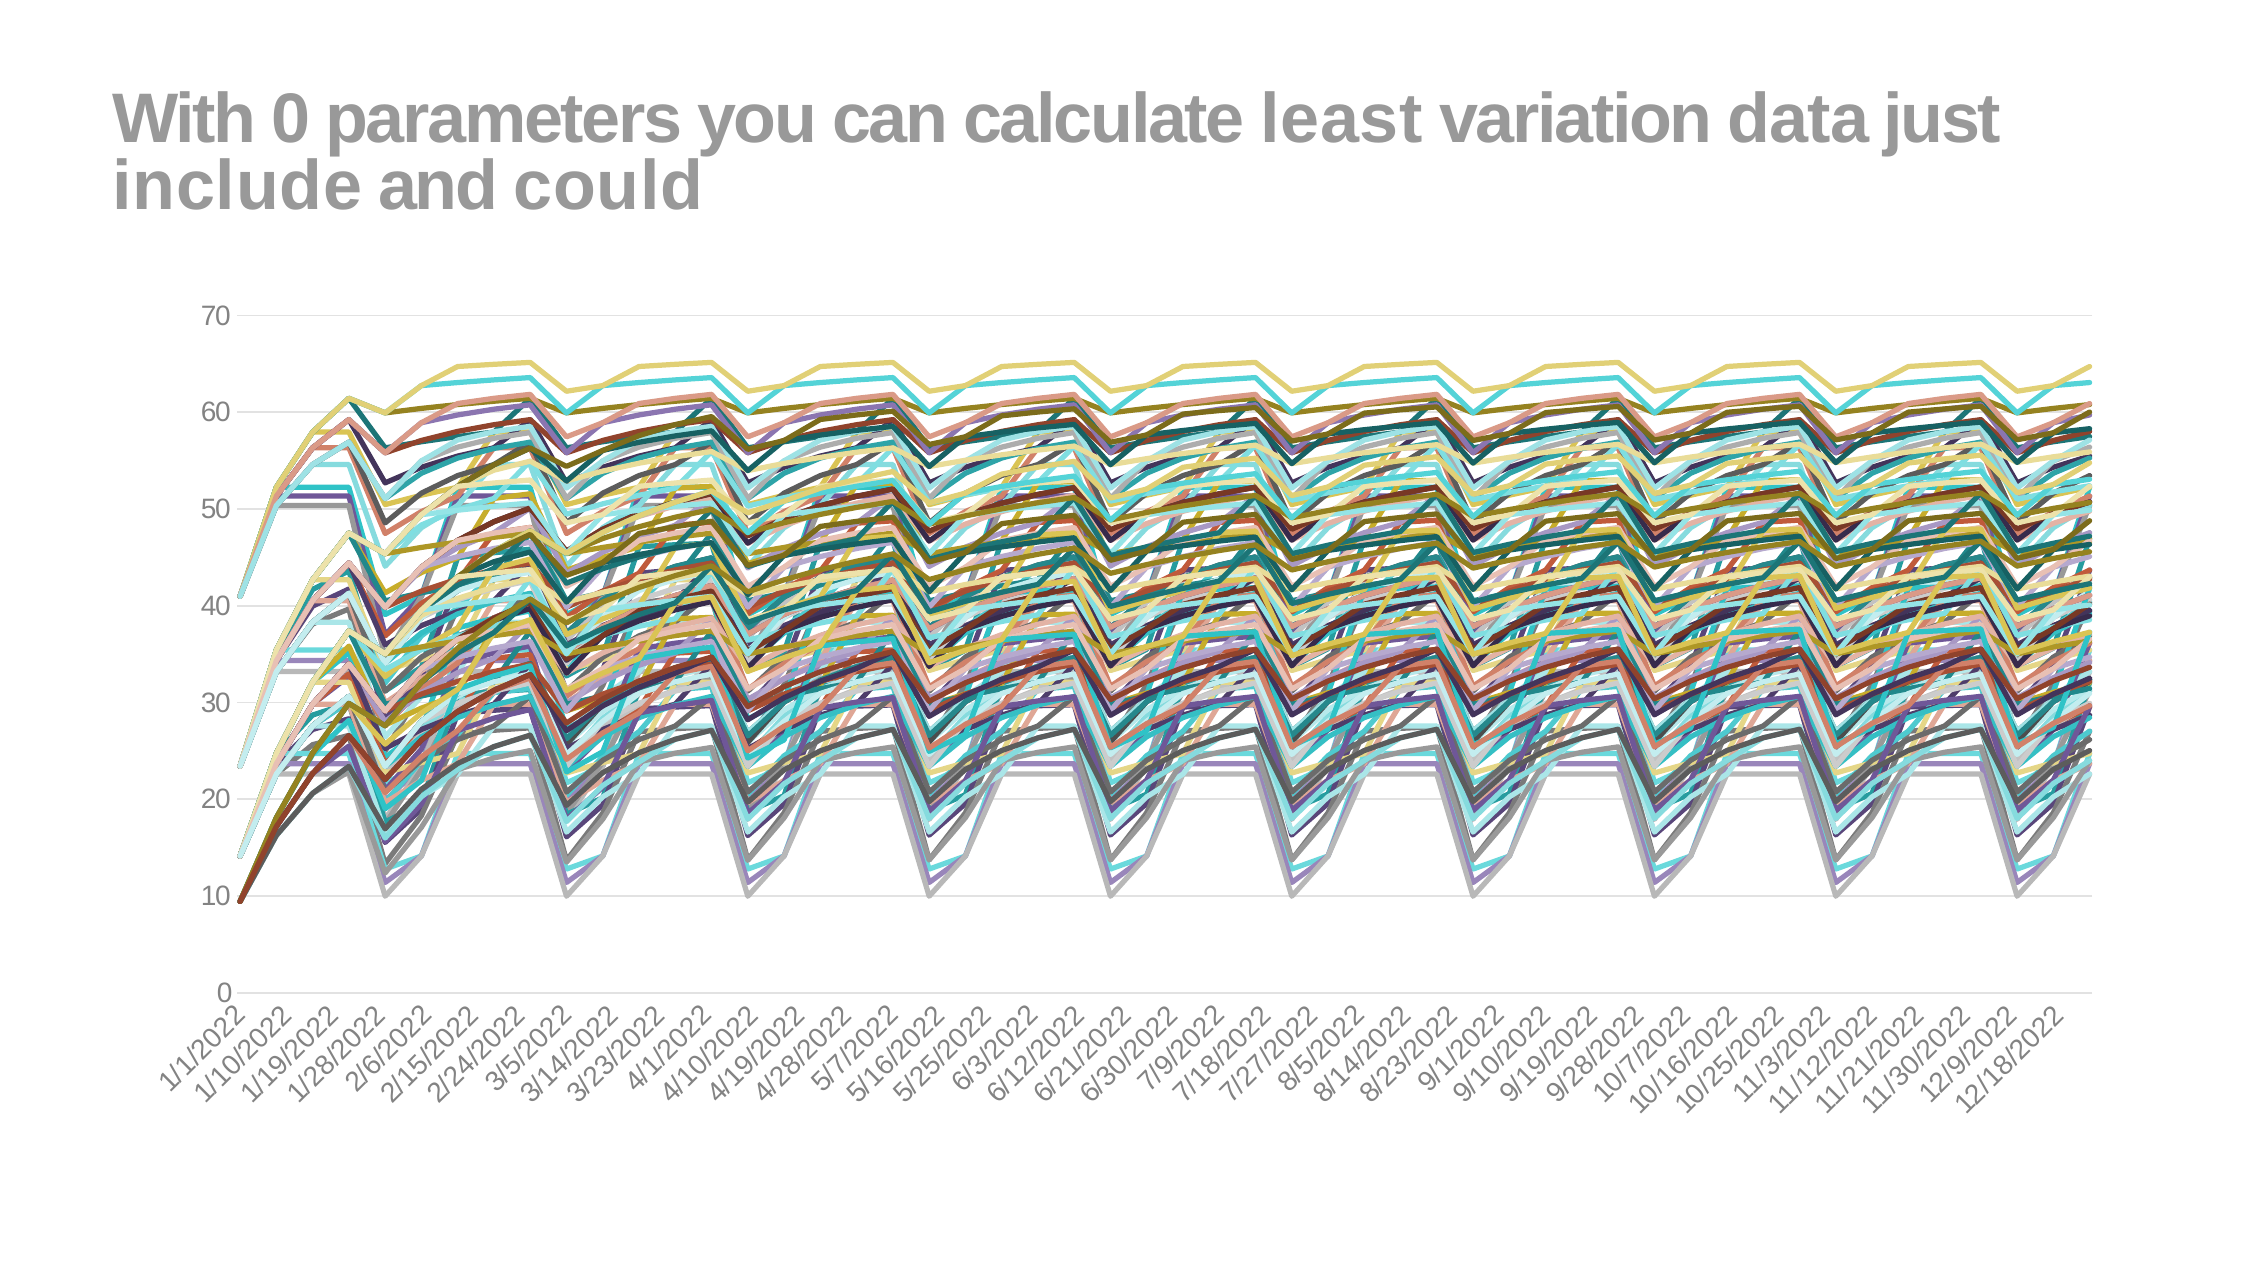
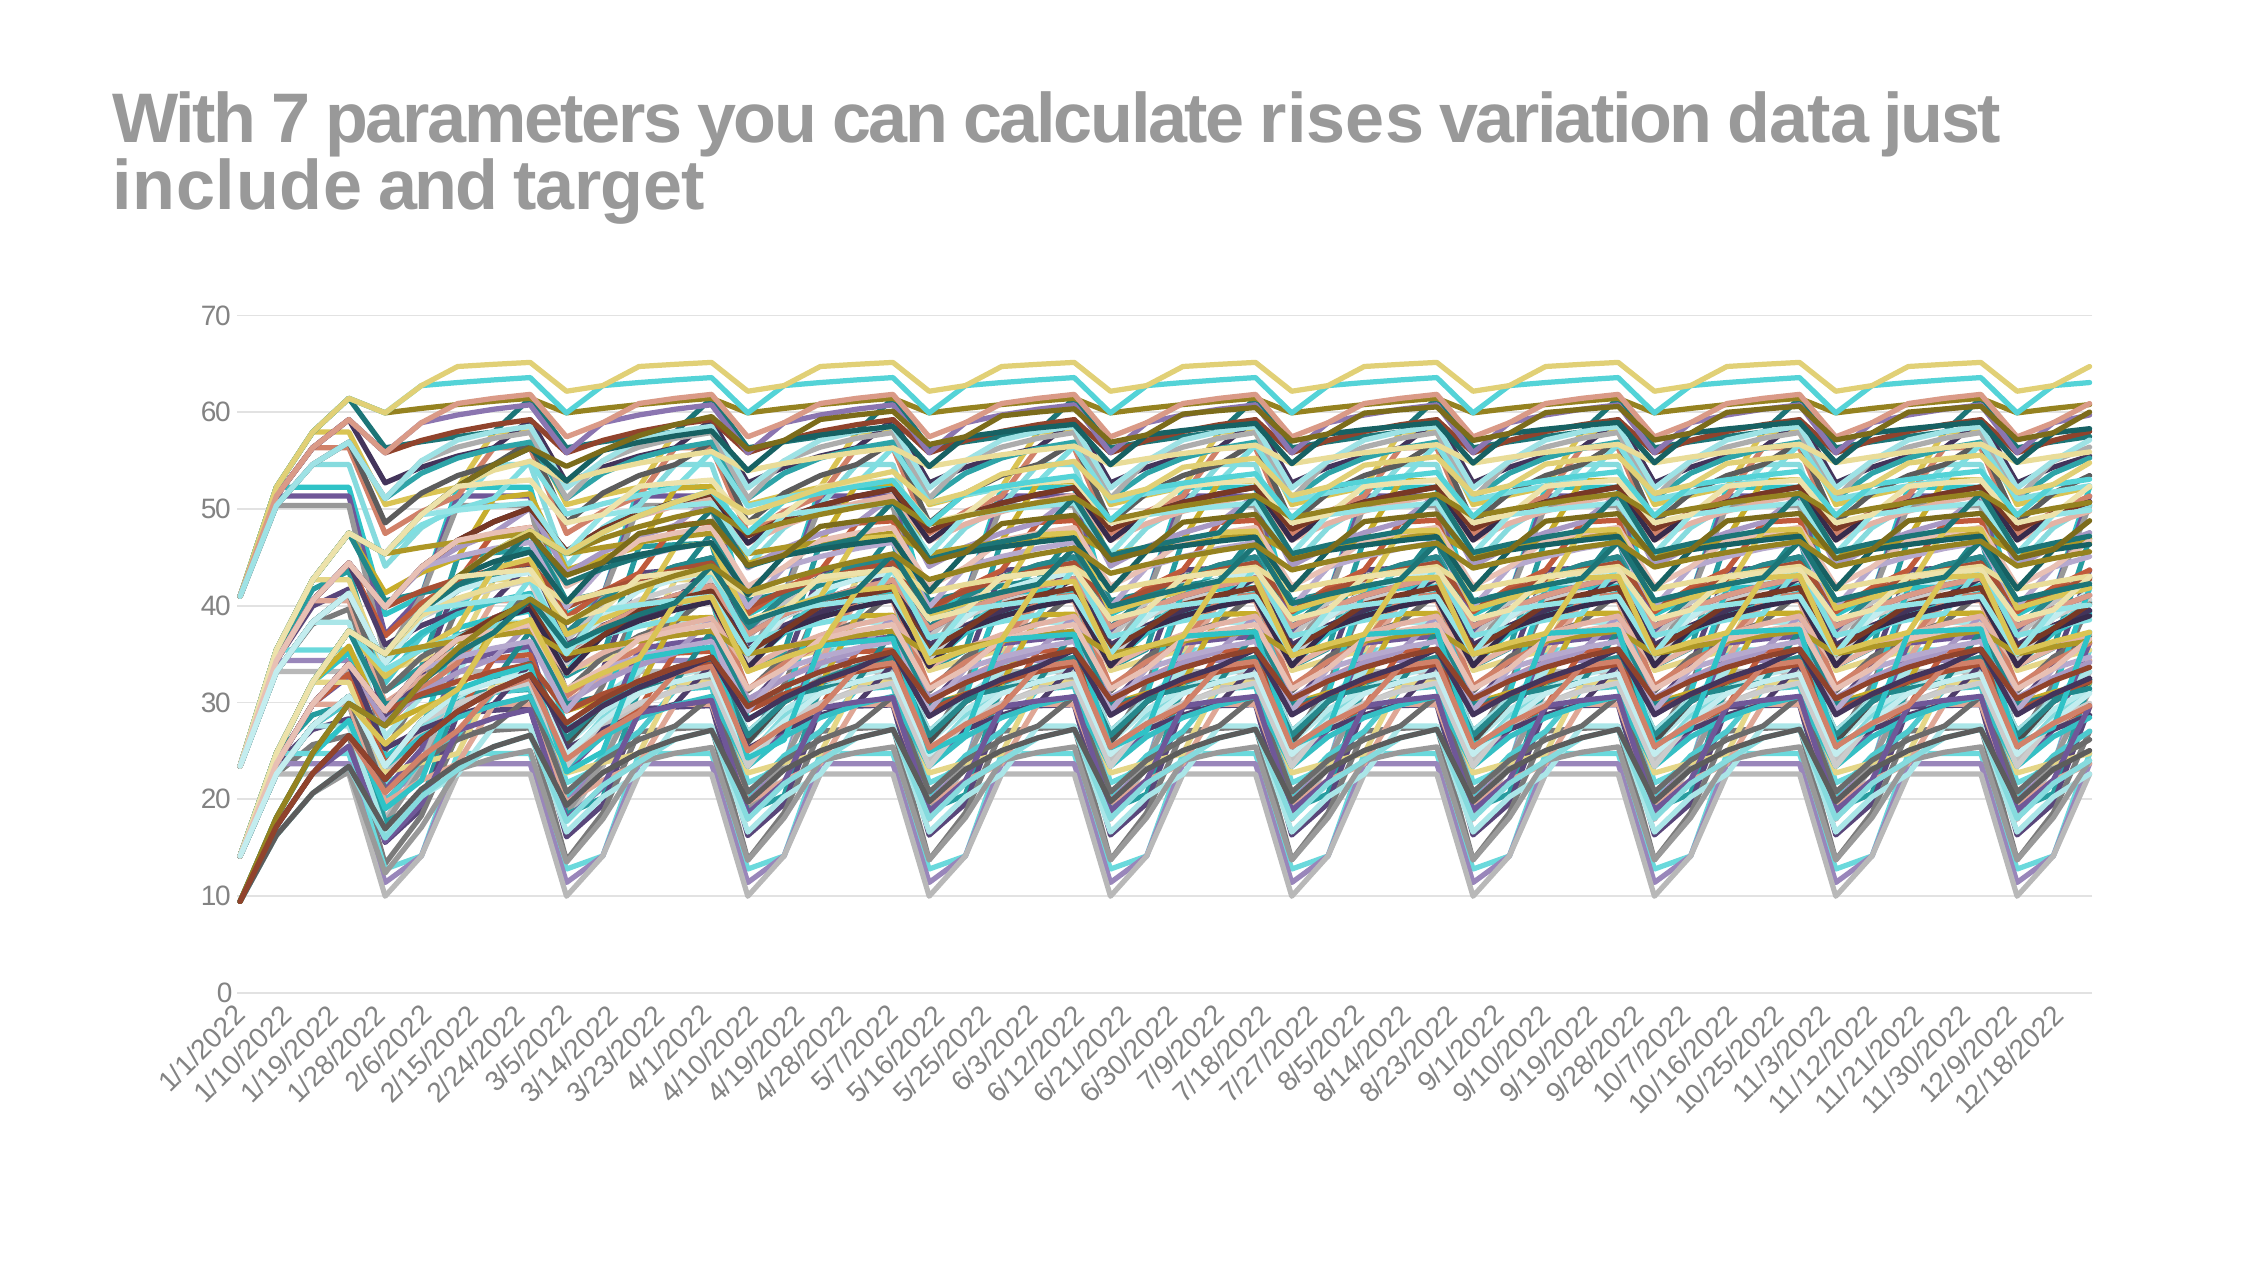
With 0: 0 -> 7
least: least -> rises
could: could -> target
